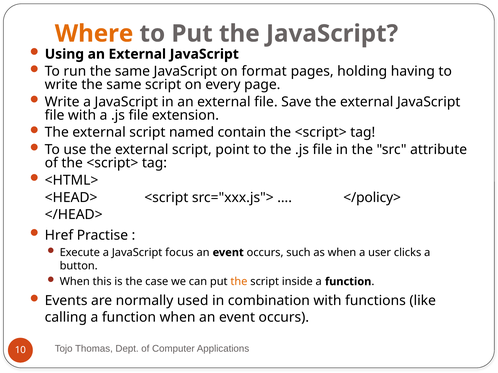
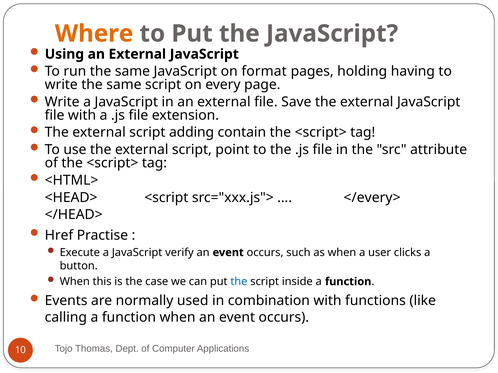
named: named -> adding
</policy>: </policy> -> </every>
focus: focus -> verify
the at (239, 282) colour: orange -> blue
